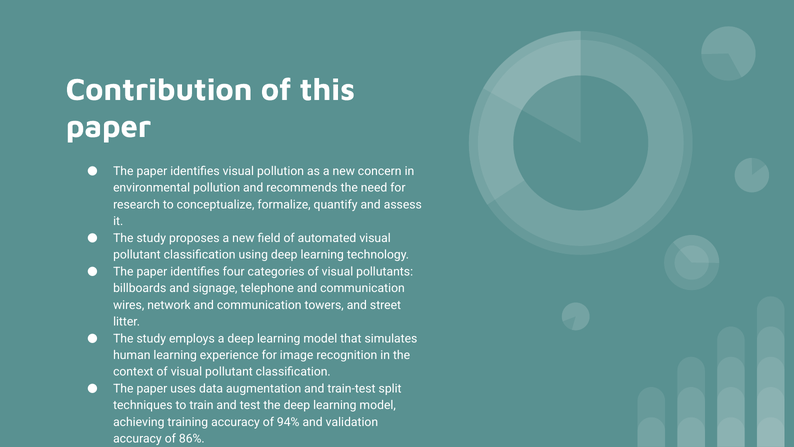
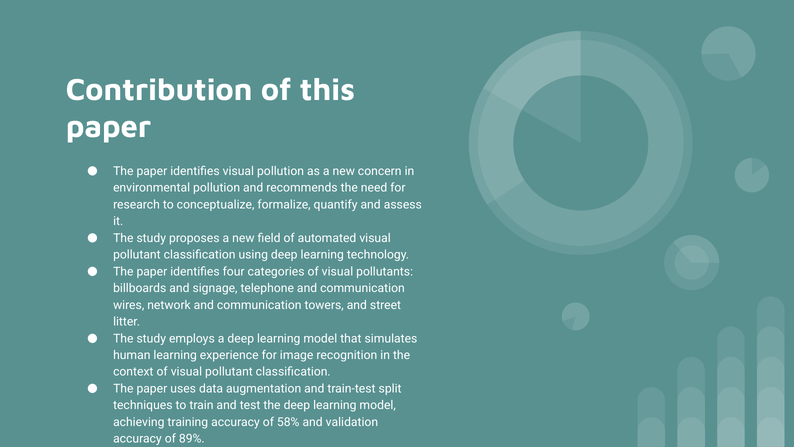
94%: 94% -> 58%
86%: 86% -> 89%
